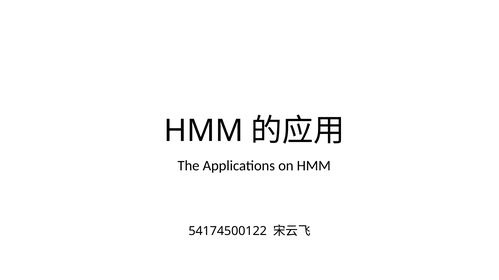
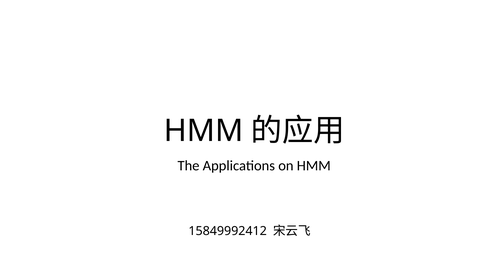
54174500122: 54174500122 -> 15849992412
